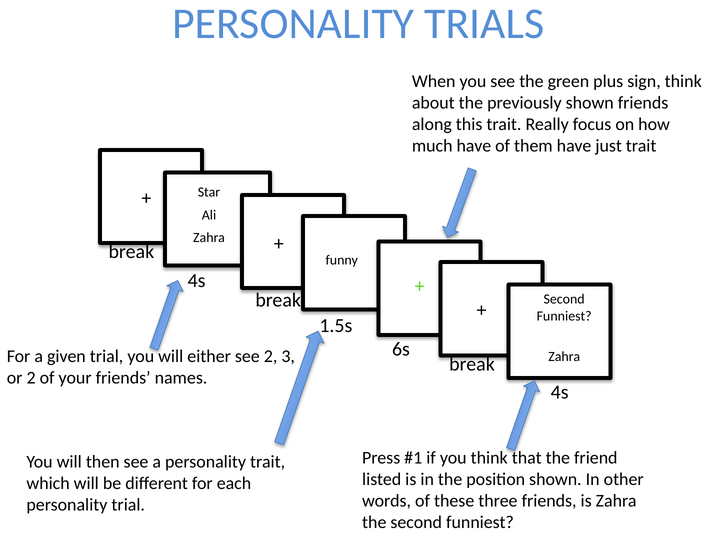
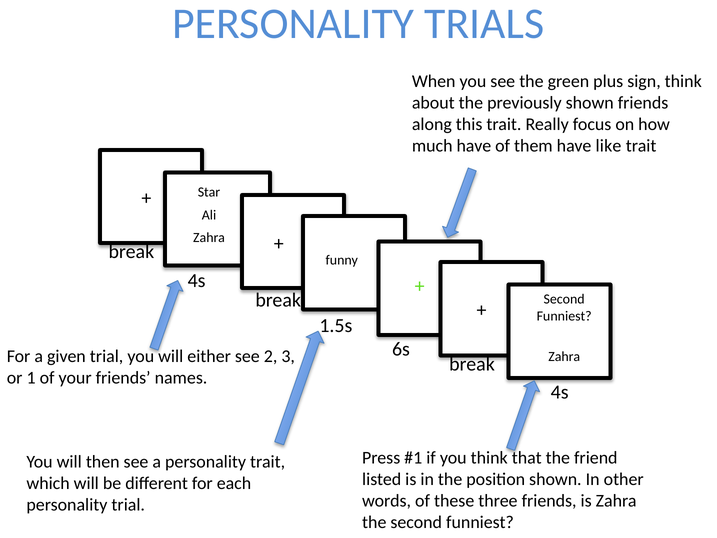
just: just -> like
or 2: 2 -> 1
